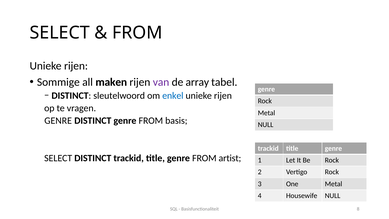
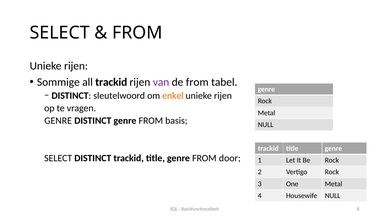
all maken: maken -> trackid
de array: array -> from
enkel colour: blue -> orange
artist: artist -> door
